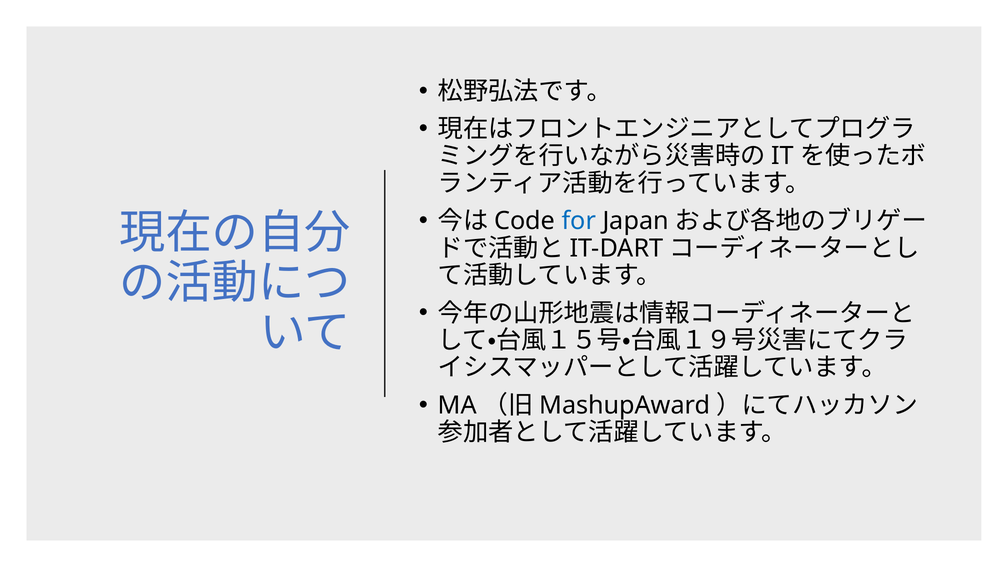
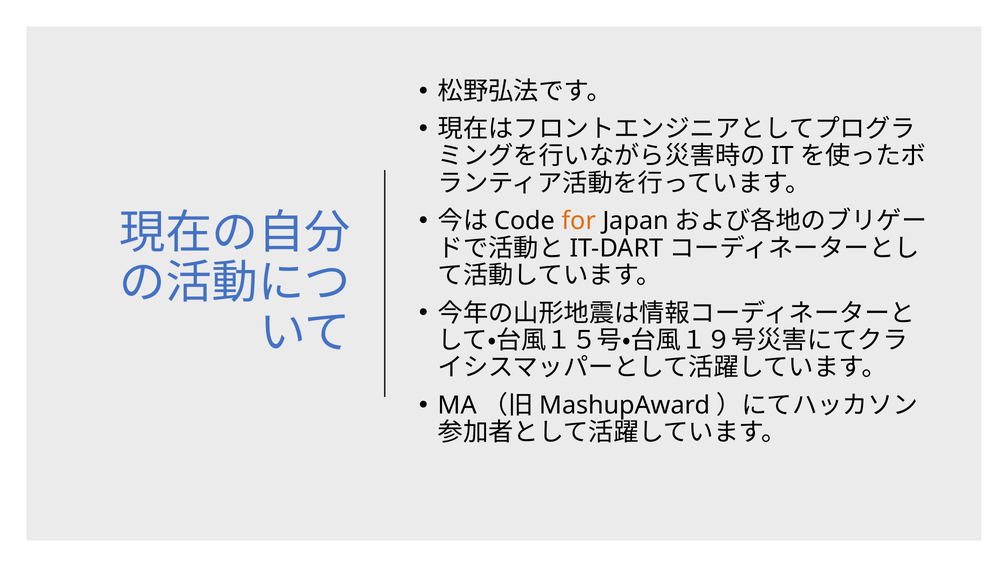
for colour: blue -> orange
